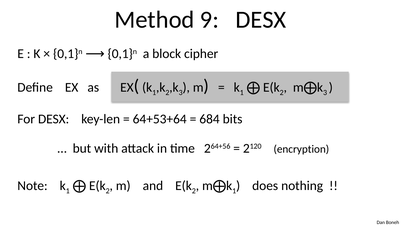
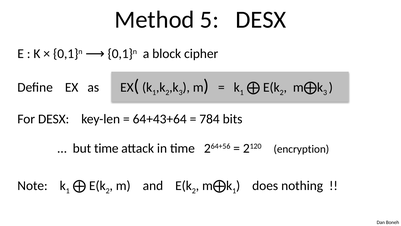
9: 9 -> 5
64+53+64: 64+53+64 -> 64+43+64
684: 684 -> 784
but with: with -> time
